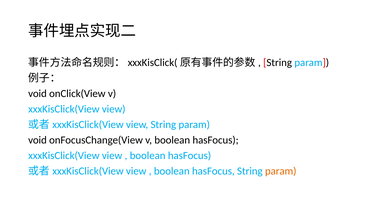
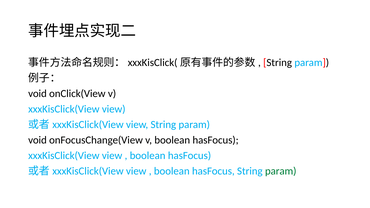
param at (281, 171) colour: orange -> green
